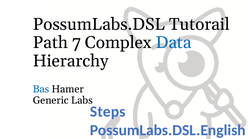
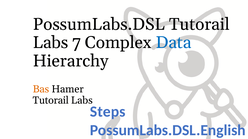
Path at (50, 43): Path -> Labs
Bas colour: blue -> orange
Generic at (51, 101): Generic -> Tutorail
